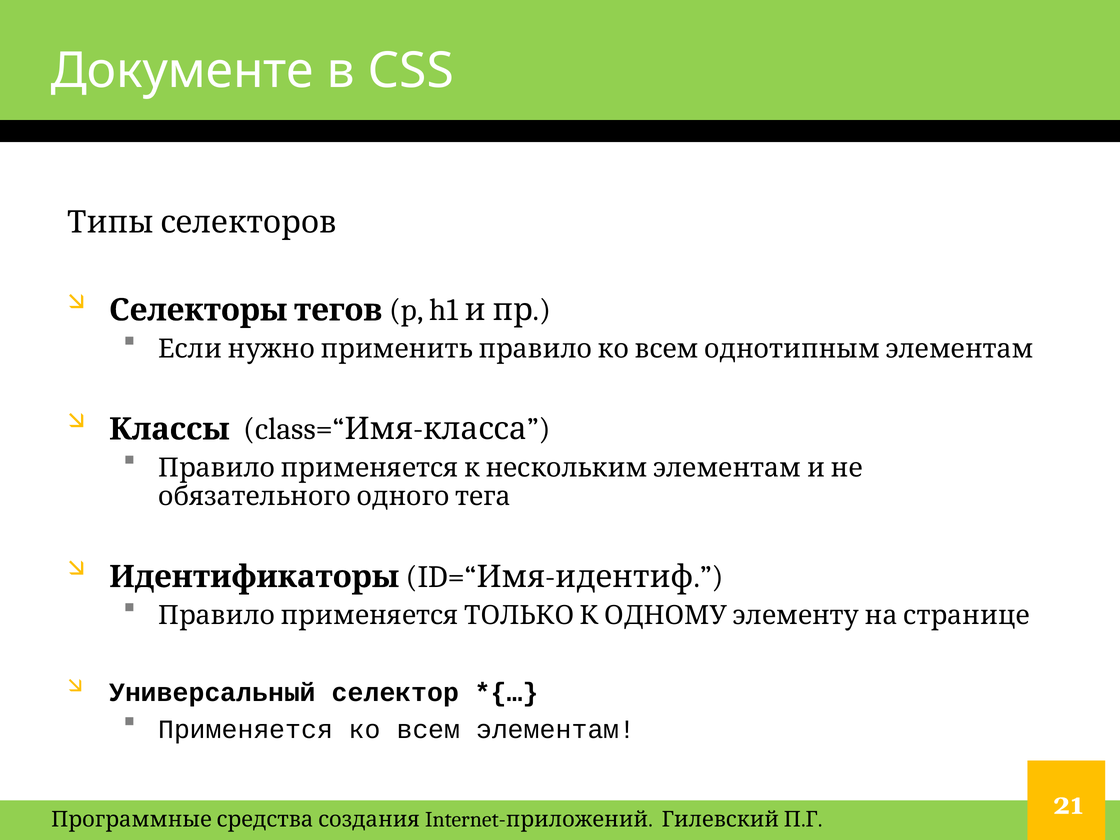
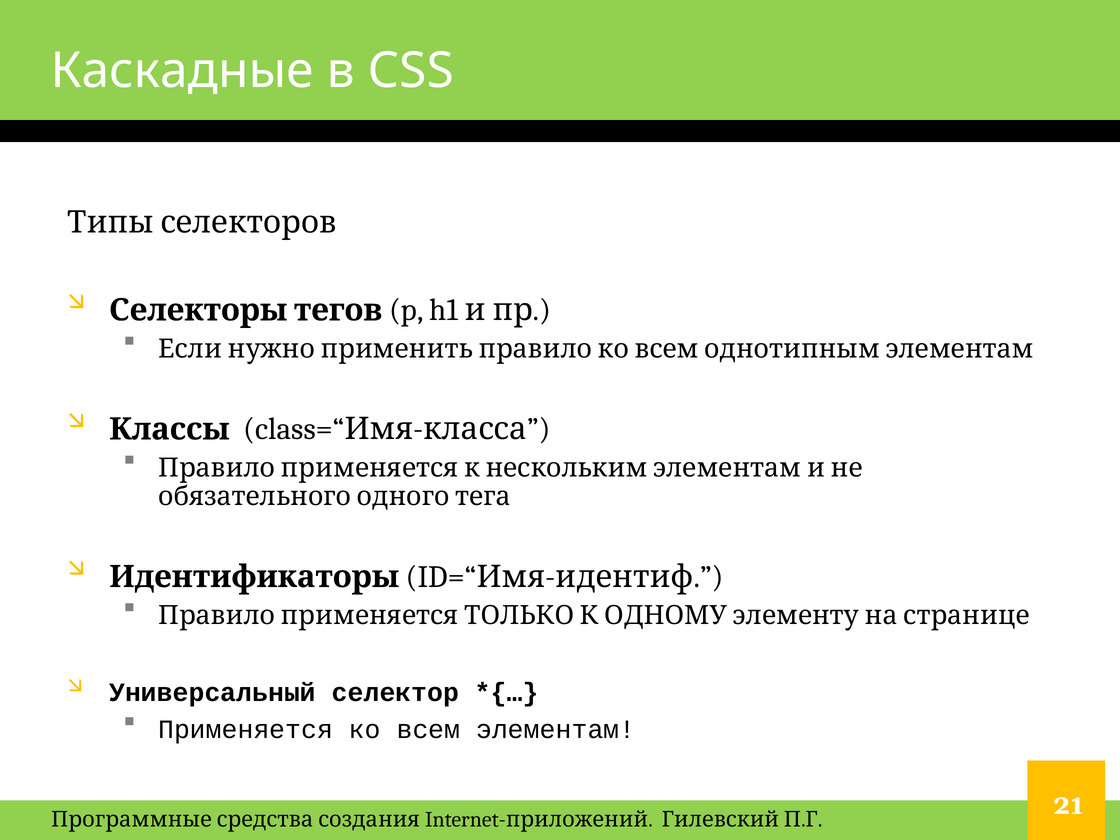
Документе: Документе -> Каскадные
